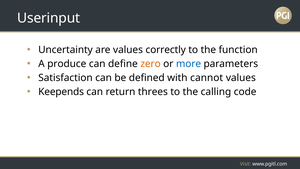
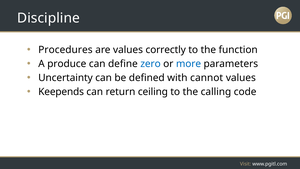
Userinput: Userinput -> Discipline
Uncertainty: Uncertainty -> Procedures
zero colour: orange -> blue
Satisfaction: Satisfaction -> Uncertainty
threes: threes -> ceiling
